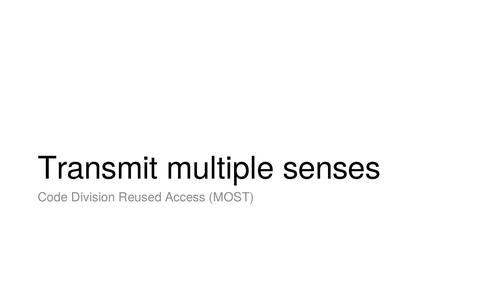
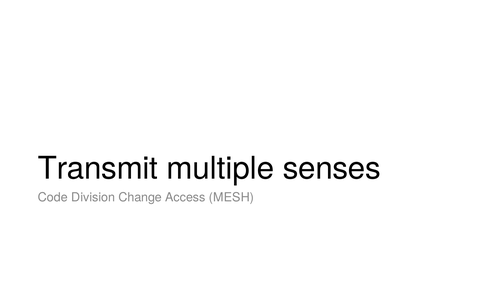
Reused: Reused -> Change
MOST: MOST -> MESH
